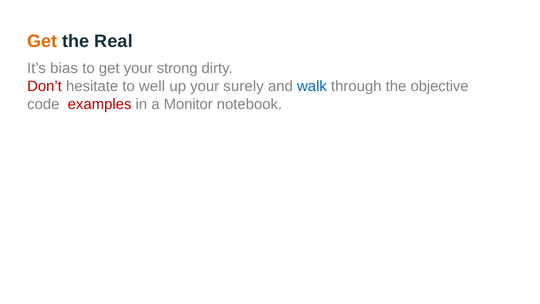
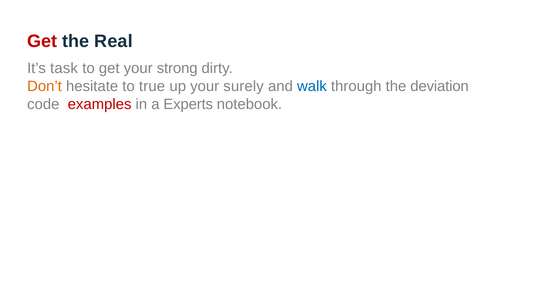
Get at (42, 41) colour: orange -> red
bias: bias -> task
Don’t colour: red -> orange
well: well -> true
objective: objective -> deviation
Monitor: Monitor -> Experts
